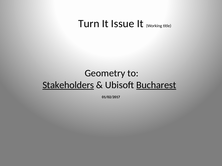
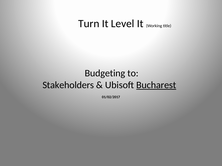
Issue: Issue -> Level
Geometry: Geometry -> Budgeting
Stakeholders underline: present -> none
